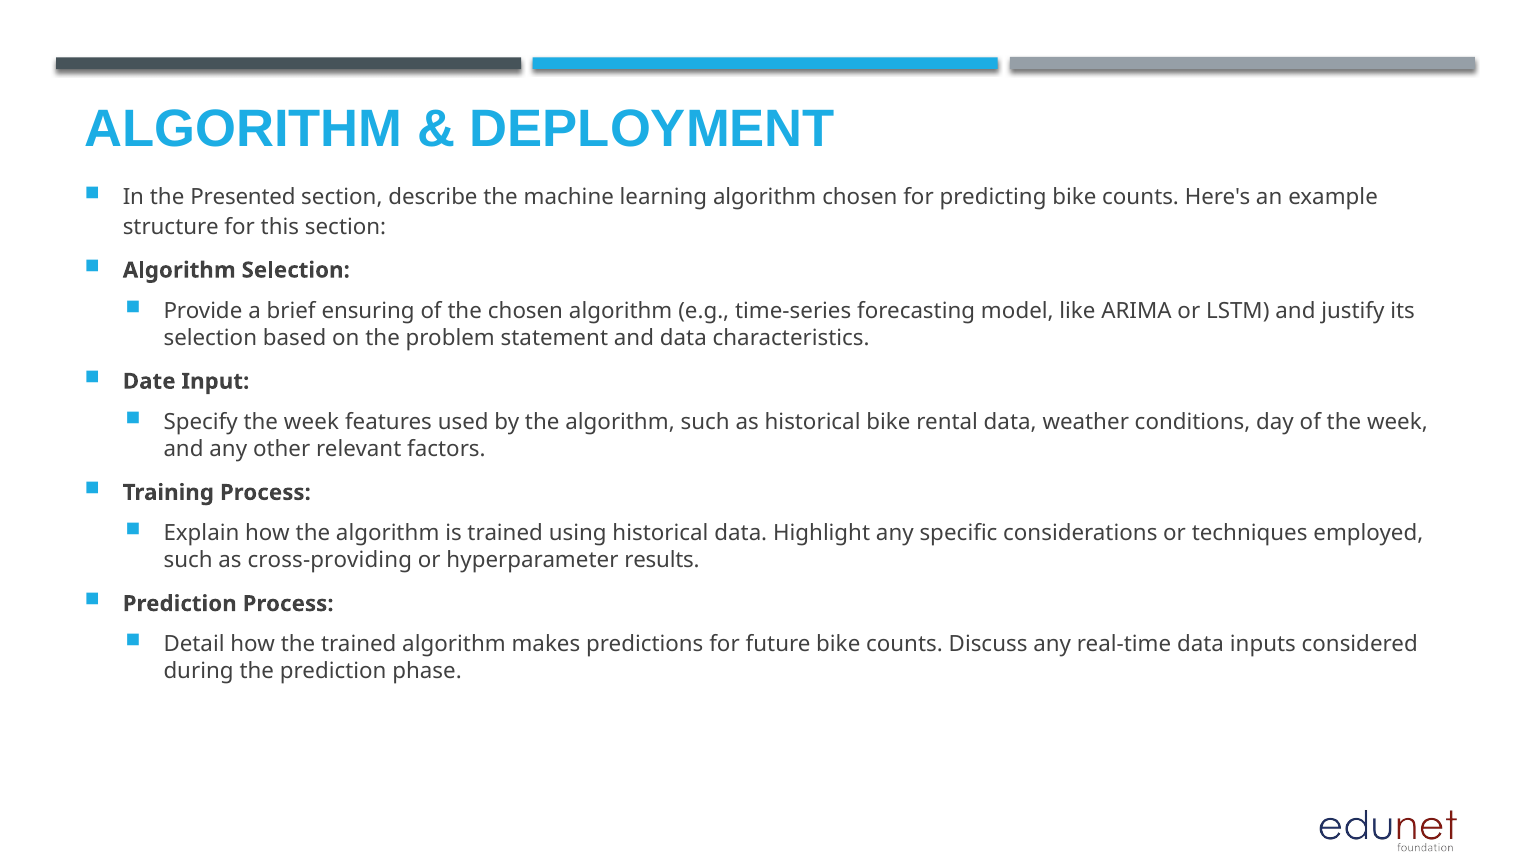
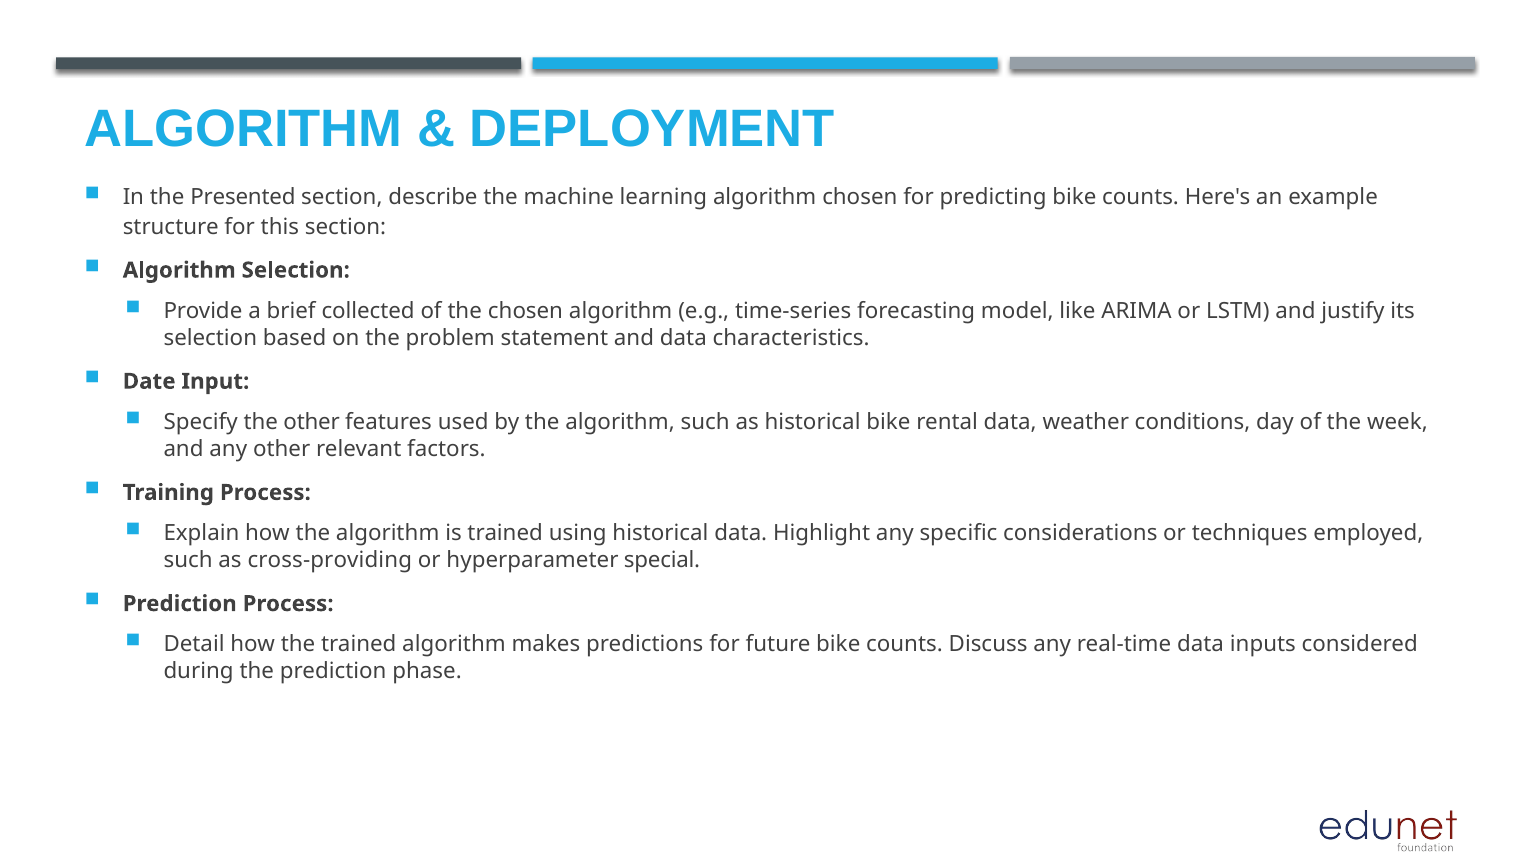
ensuring: ensuring -> collected
Specify the week: week -> other
results: results -> special
